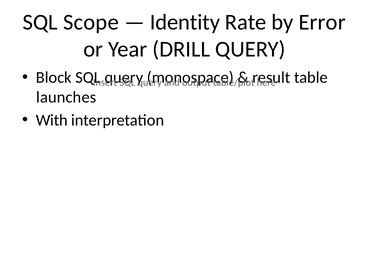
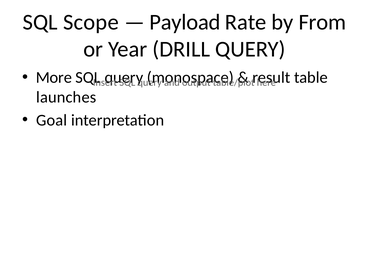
Identity: Identity -> Payload
Error: Error -> From
Block: Block -> More
With: With -> Goal
